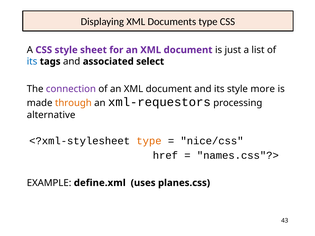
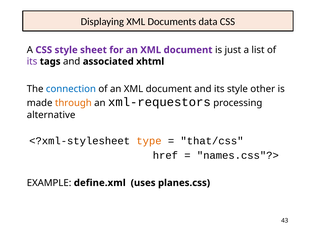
Documents type: type -> data
its at (32, 62) colour: blue -> purple
select: select -> xhtml
connection colour: purple -> blue
more: more -> other
nice/css: nice/css -> that/css
